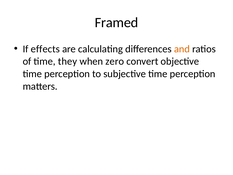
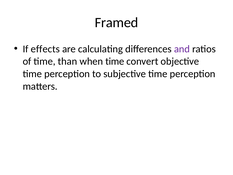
and colour: orange -> purple
they: they -> than
when zero: zero -> time
